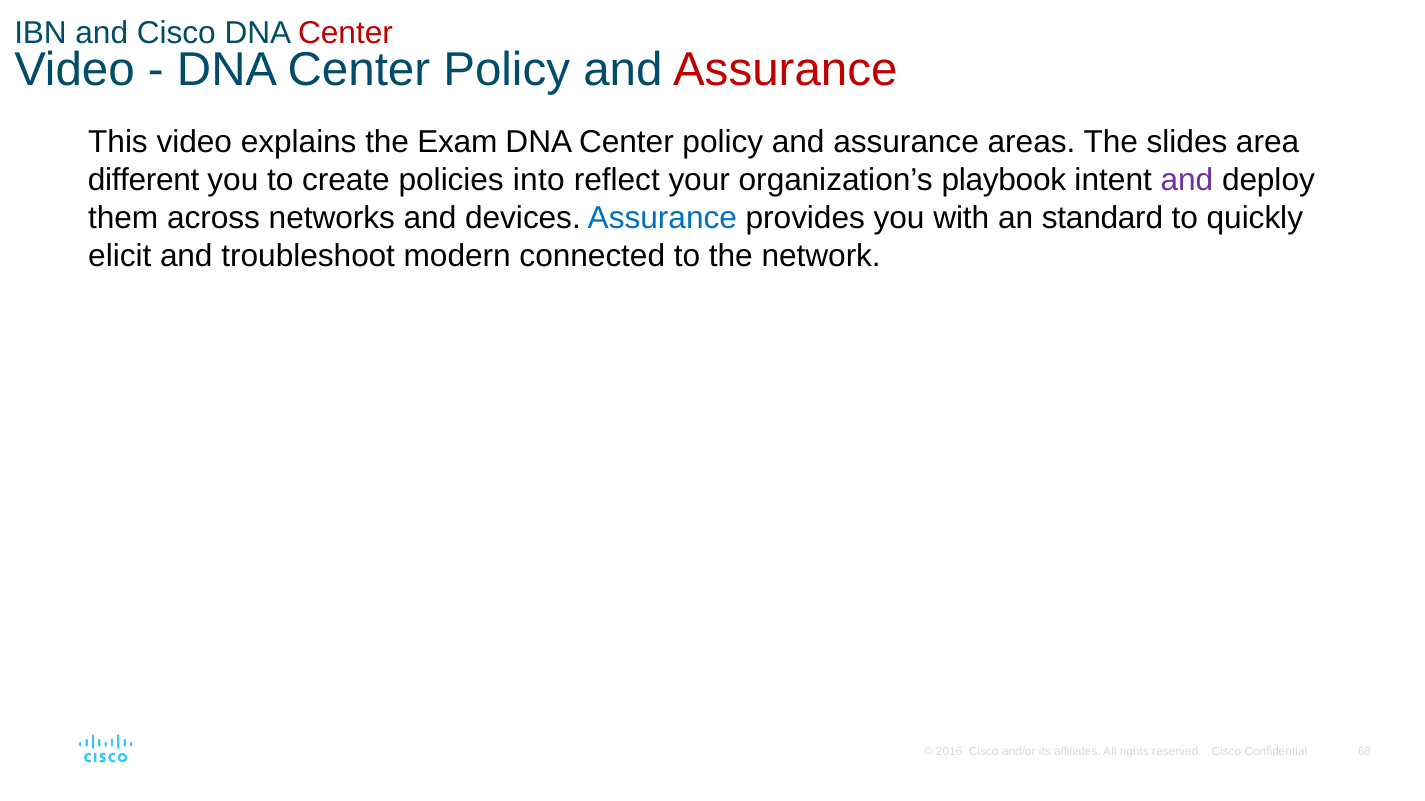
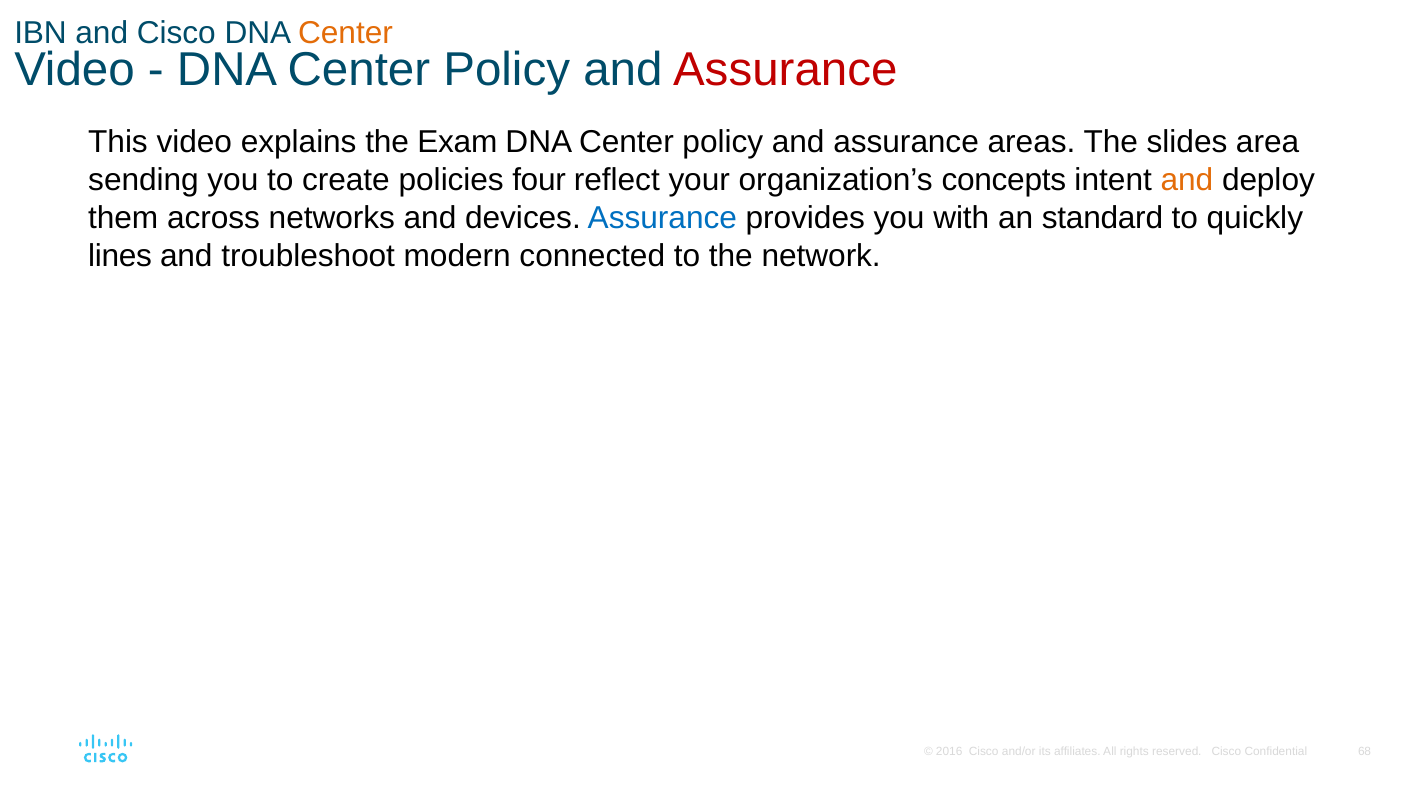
Center at (346, 33) colour: red -> orange
different: different -> sending
into: into -> four
playbook: playbook -> concepts
and at (1187, 180) colour: purple -> orange
elicit: elicit -> lines
